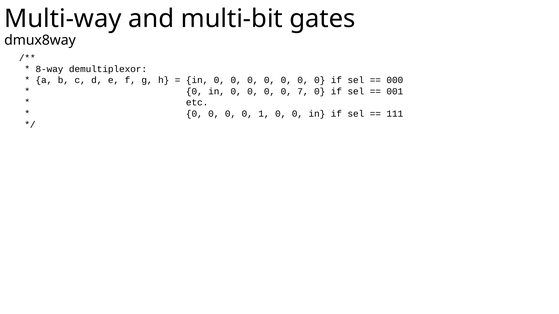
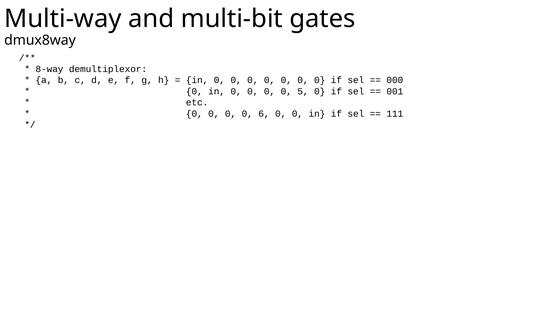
7: 7 -> 5
1: 1 -> 6
